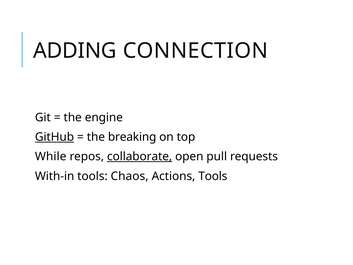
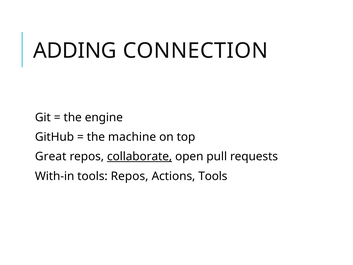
GitHub underline: present -> none
breaking: breaking -> machine
While: While -> Great
tools Chaos: Chaos -> Repos
